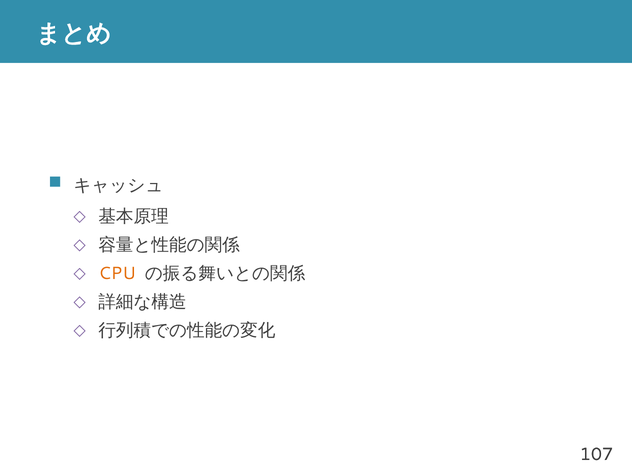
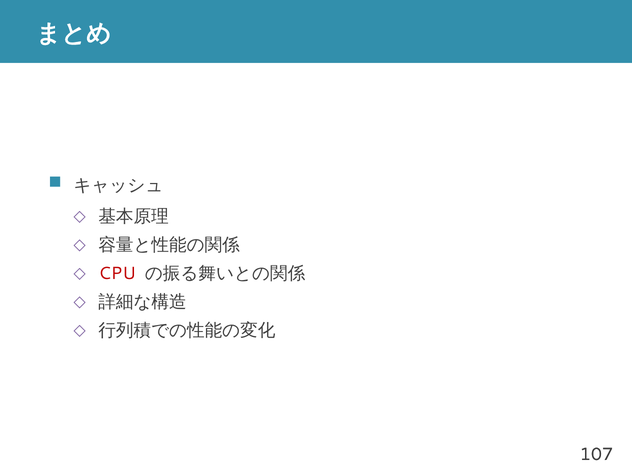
CPU colour: orange -> red
